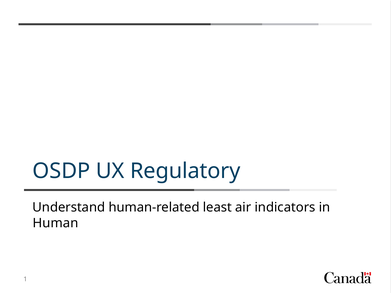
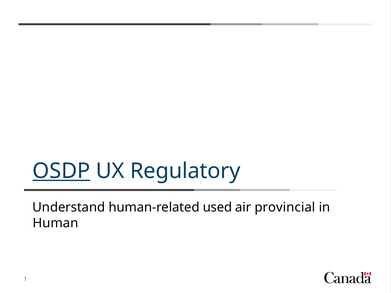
OSDP underline: none -> present
least: least -> used
indicators: indicators -> provincial
